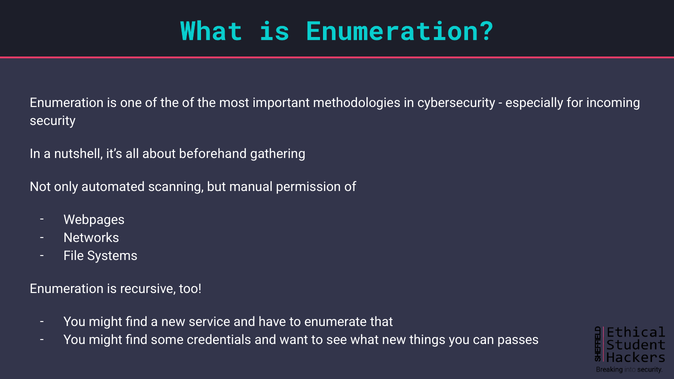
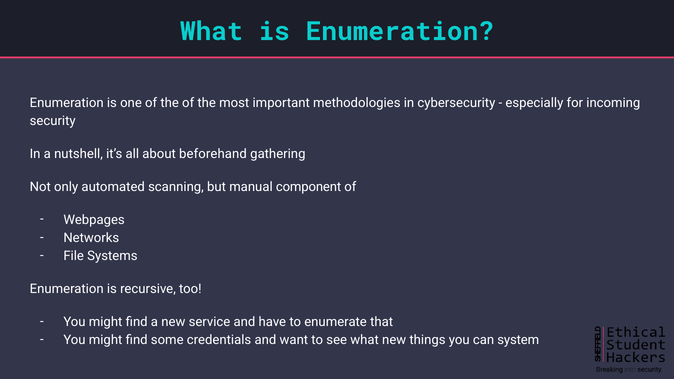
permission: permission -> component
passes: passes -> system
